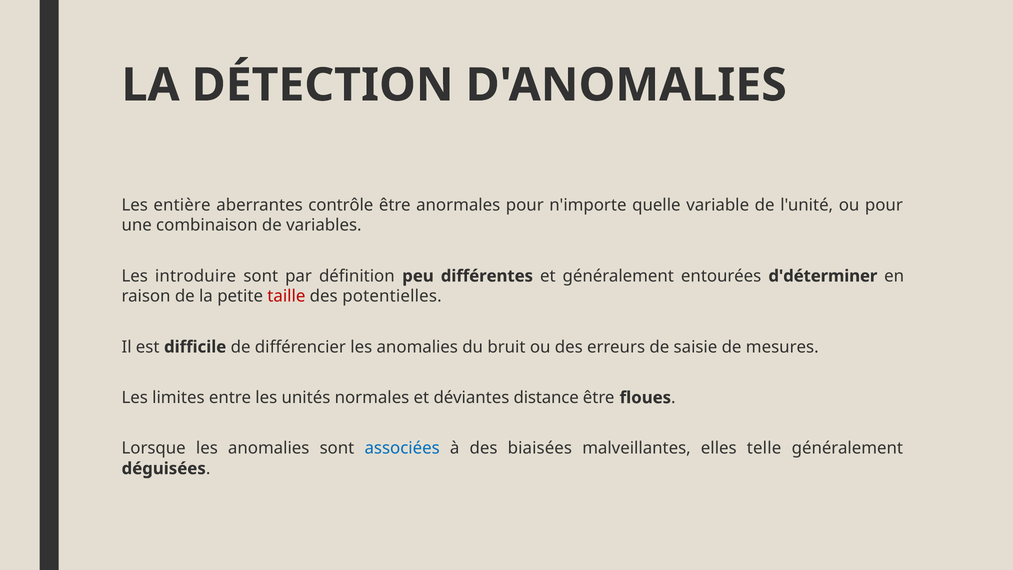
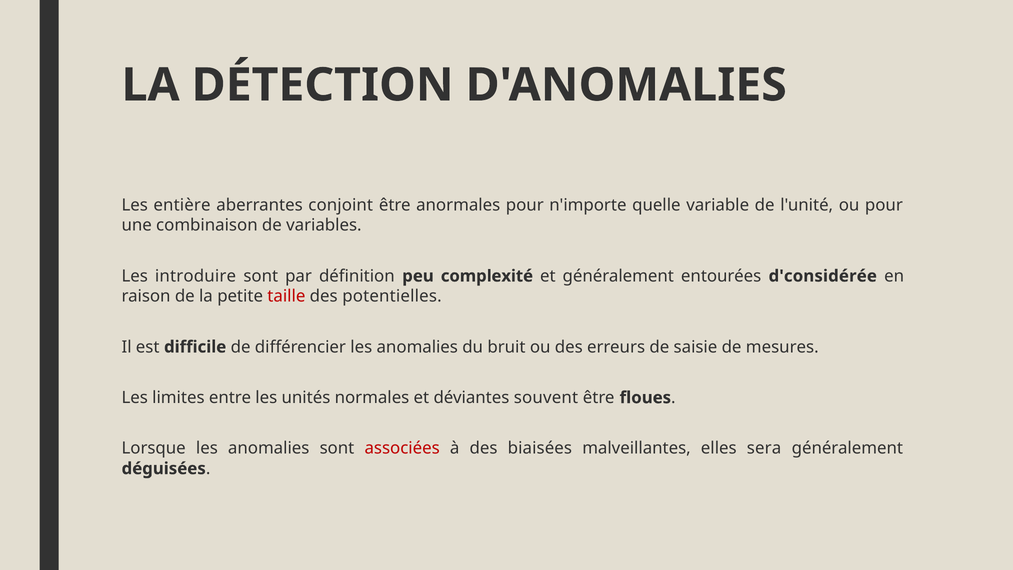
contrôle: contrôle -> conjoint
différentes: différentes -> complexité
d'déterminer: d'déterminer -> d'considérée
distance: distance -> souvent
associées colour: blue -> red
telle: telle -> sera
